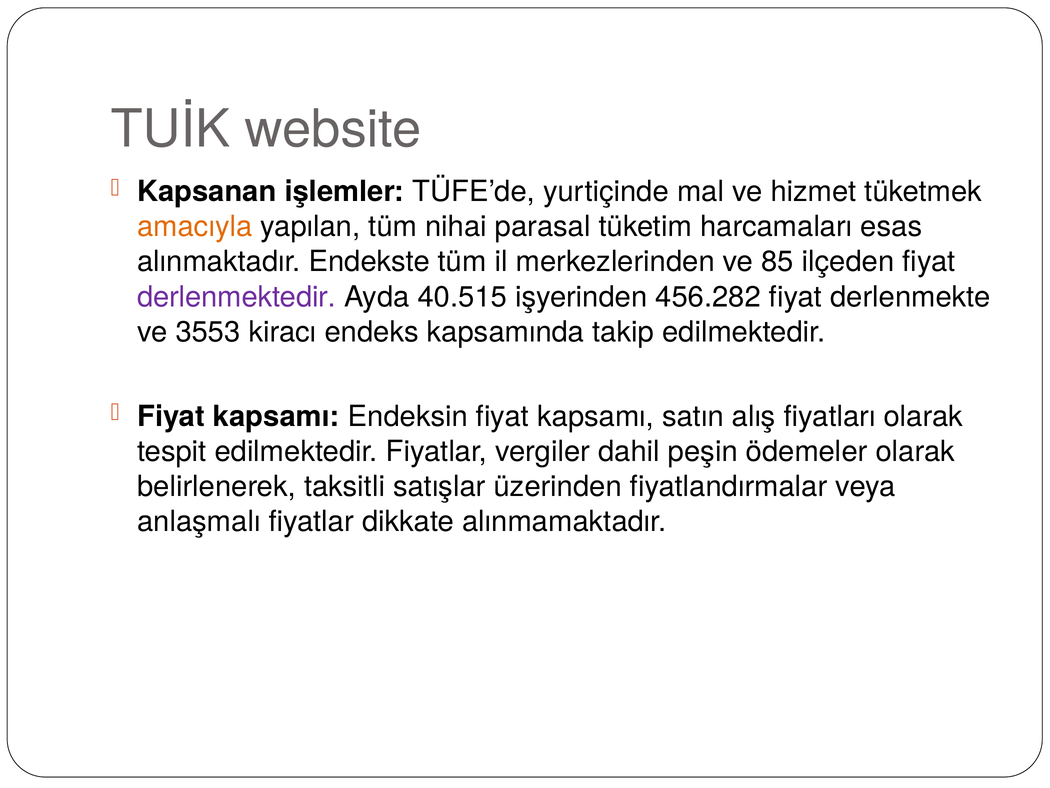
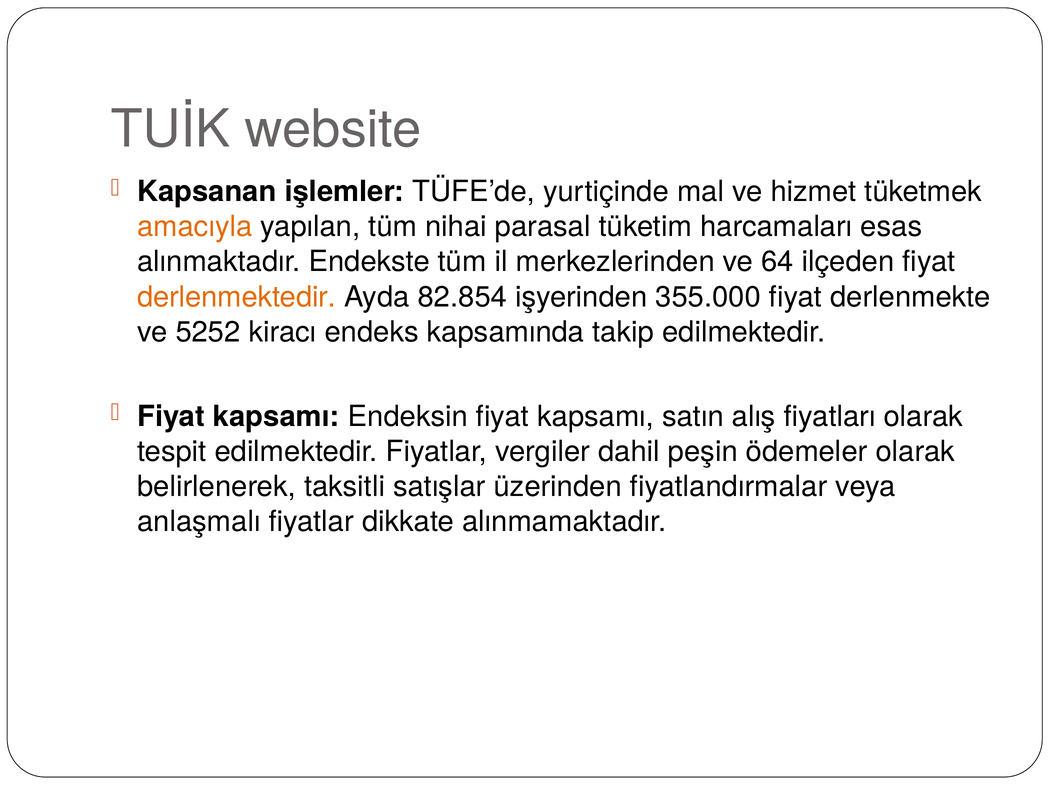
85: 85 -> 64
derlenmektedir colour: purple -> orange
40.515: 40.515 -> 82.854
456.282: 456.282 -> 355.000
3553: 3553 -> 5252
